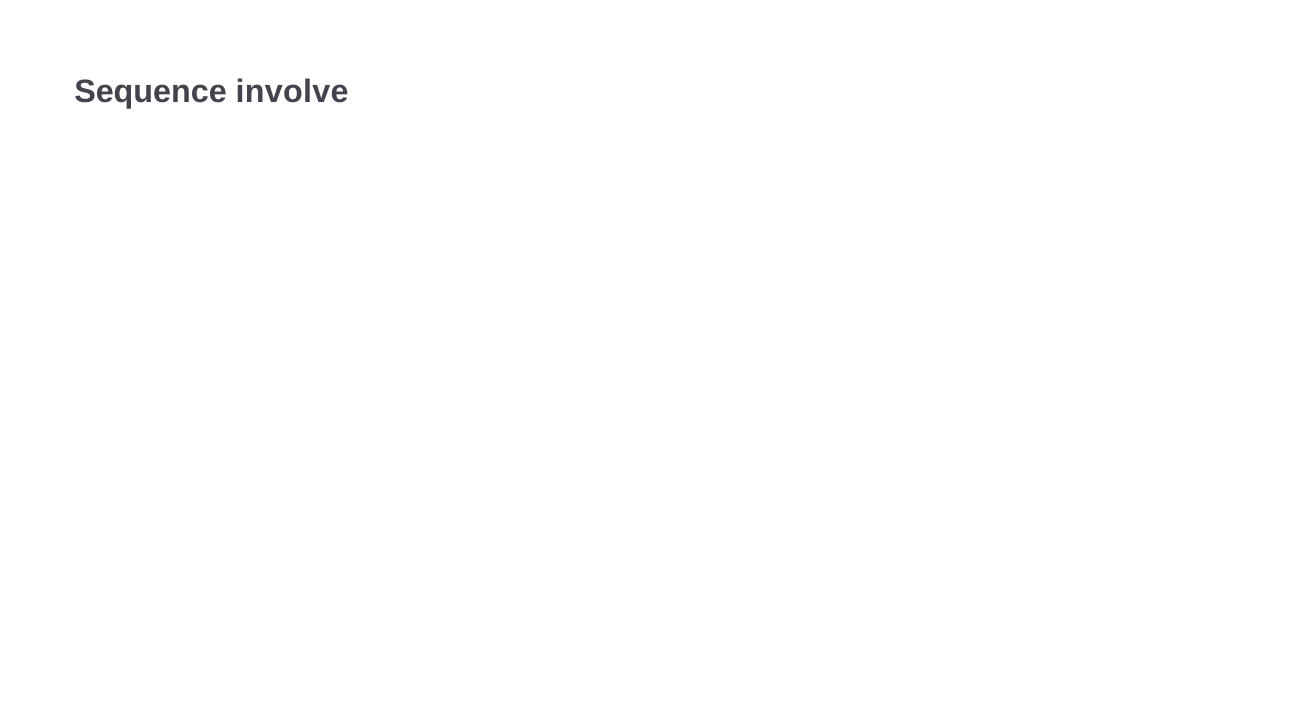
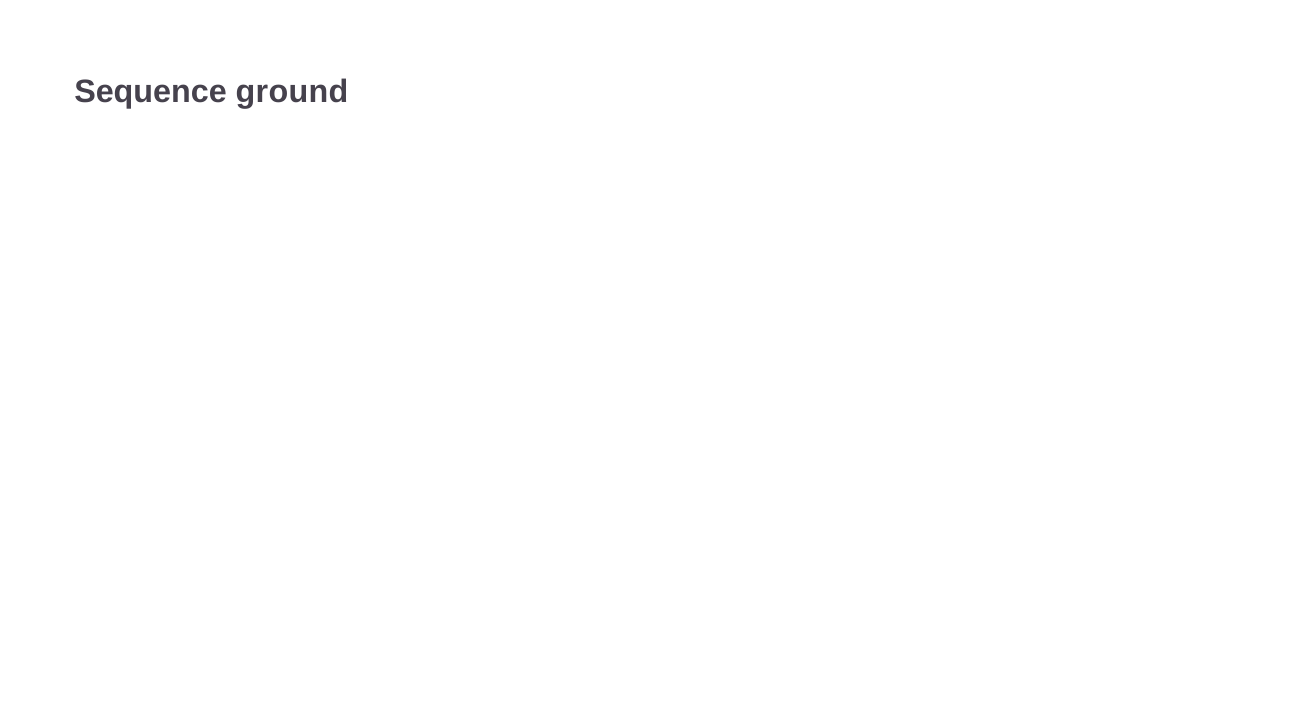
involve: involve -> ground
